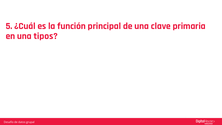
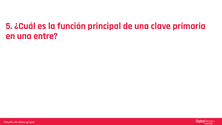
tipos: tipos -> entre
